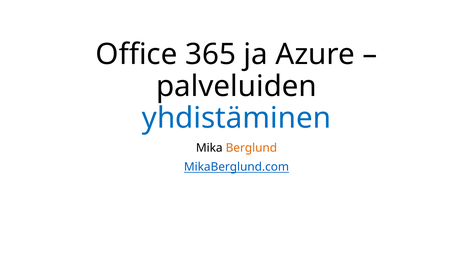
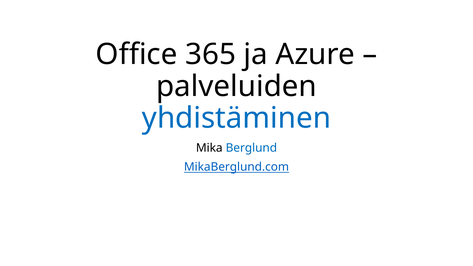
Berglund colour: orange -> blue
